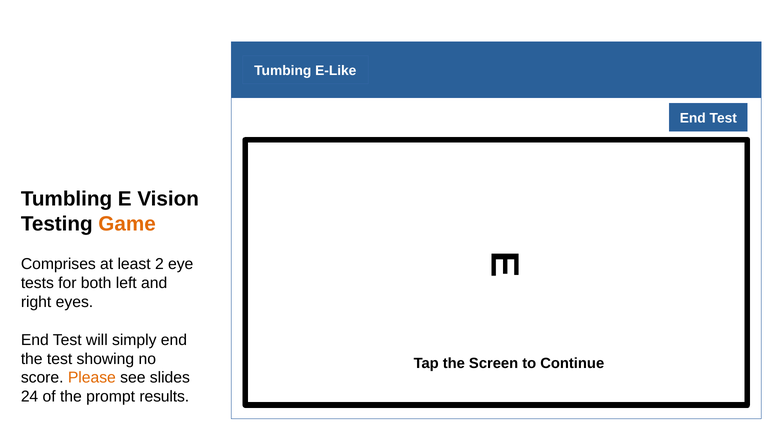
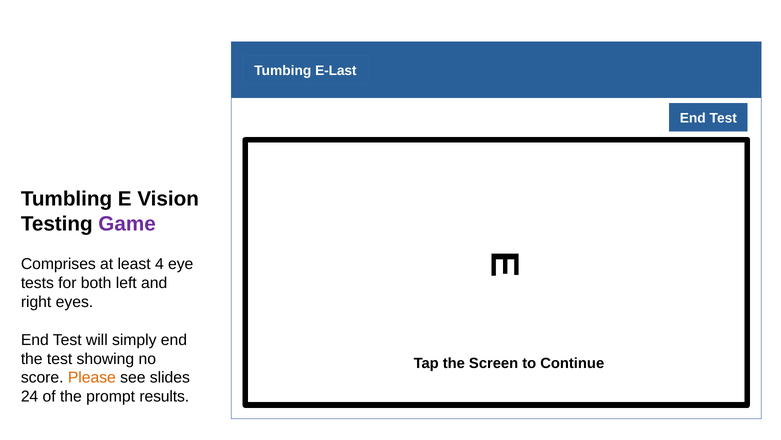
E-Like: E-Like -> E-Last
Game colour: orange -> purple
2: 2 -> 4
